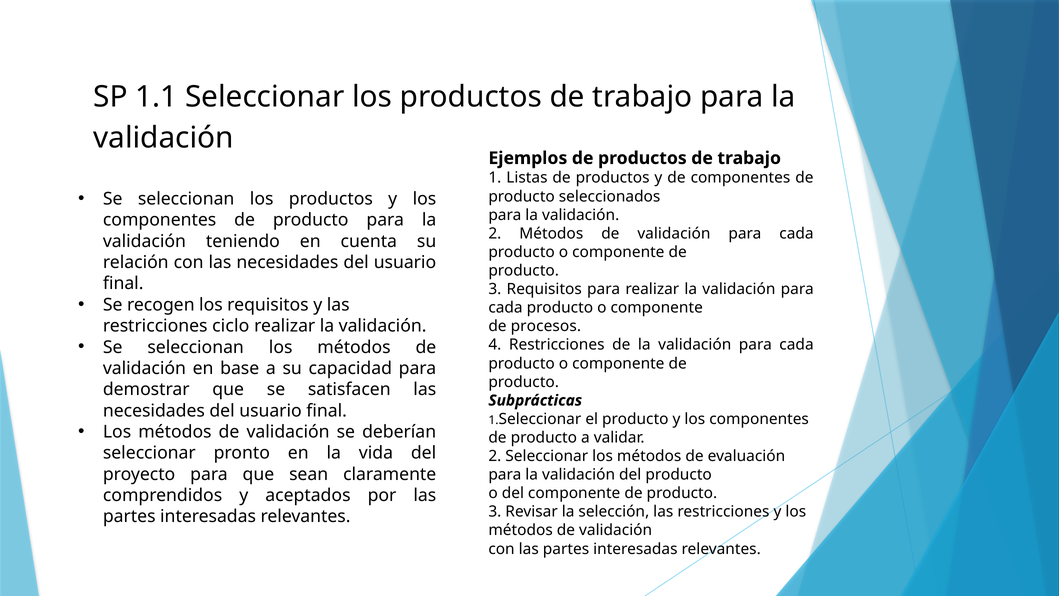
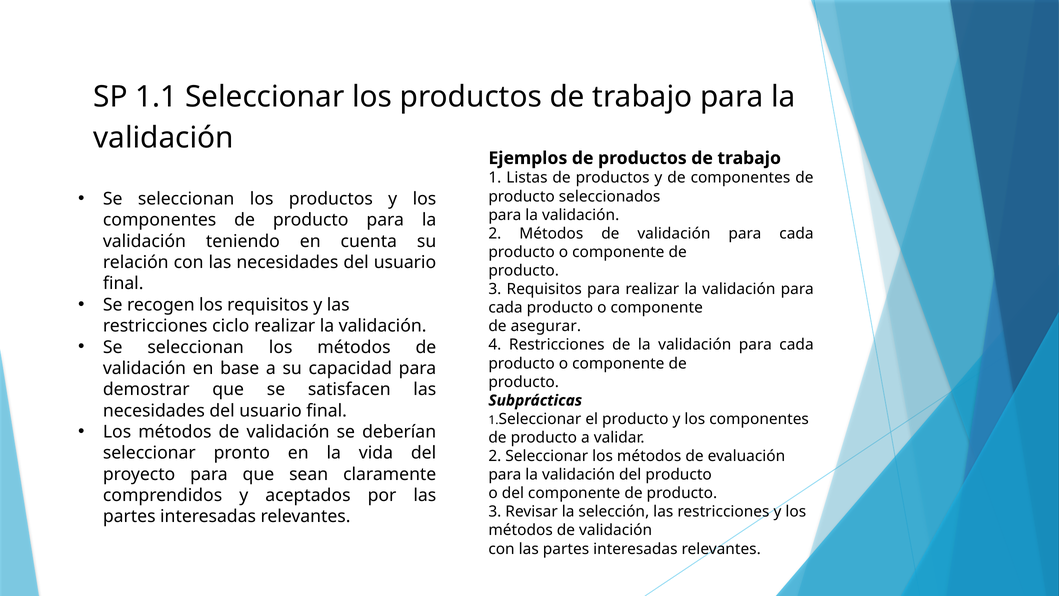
procesos: procesos -> asegurar
